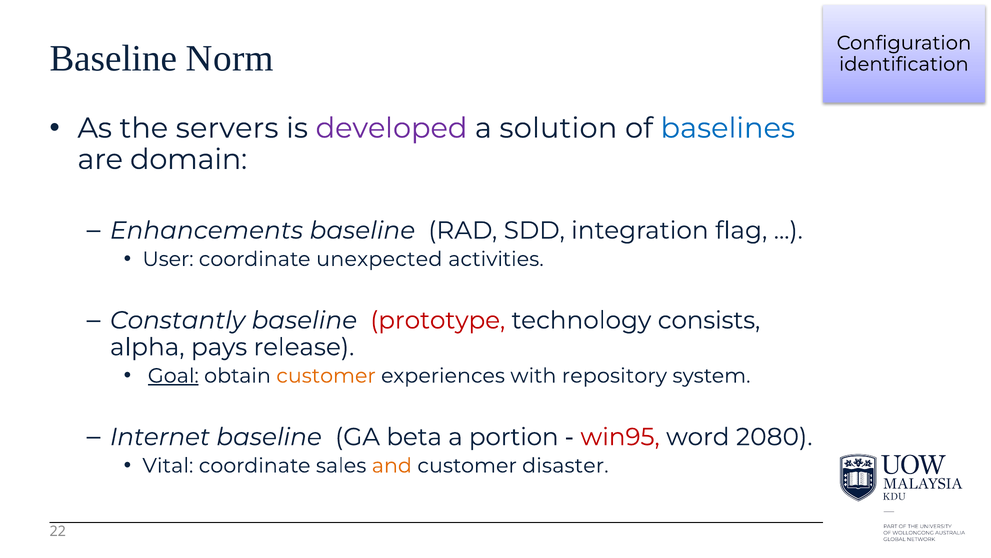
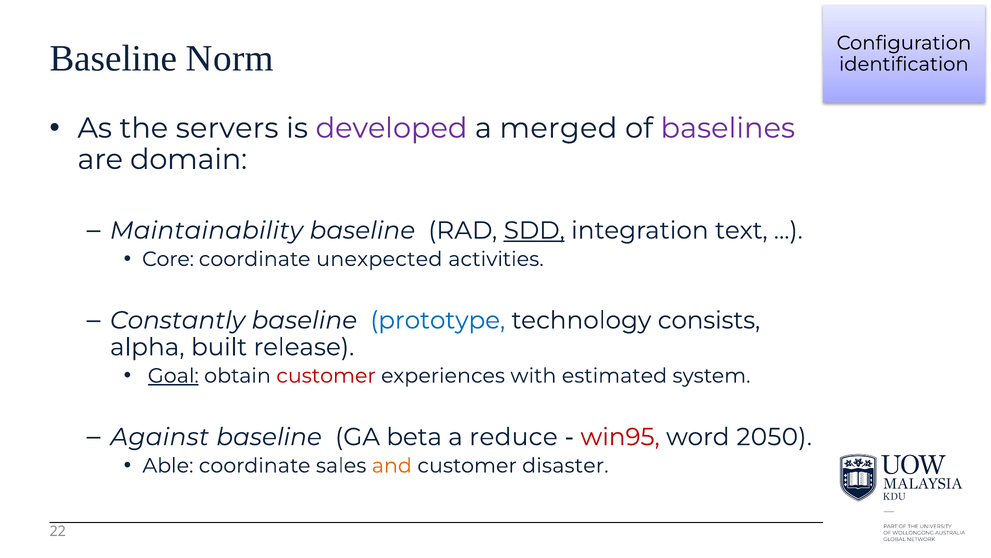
solution: solution -> merged
baselines colour: blue -> purple
Enhancements: Enhancements -> Maintainability
SDD underline: none -> present
flag: flag -> text
User: User -> Core
prototype colour: red -> blue
pays: pays -> built
customer at (326, 375) colour: orange -> red
repository: repository -> estimated
Internet: Internet -> Against
portion: portion -> reduce
2080: 2080 -> 2050
Vital: Vital -> Able
